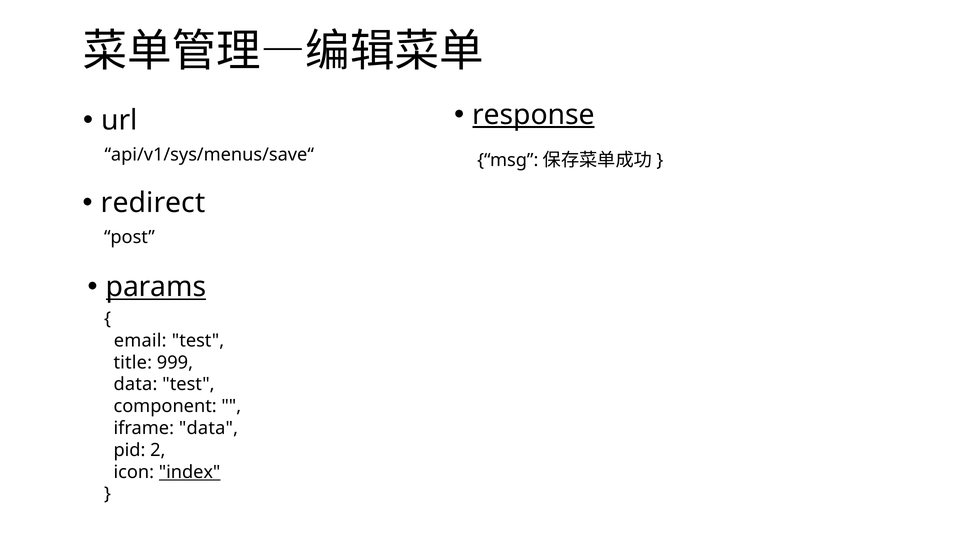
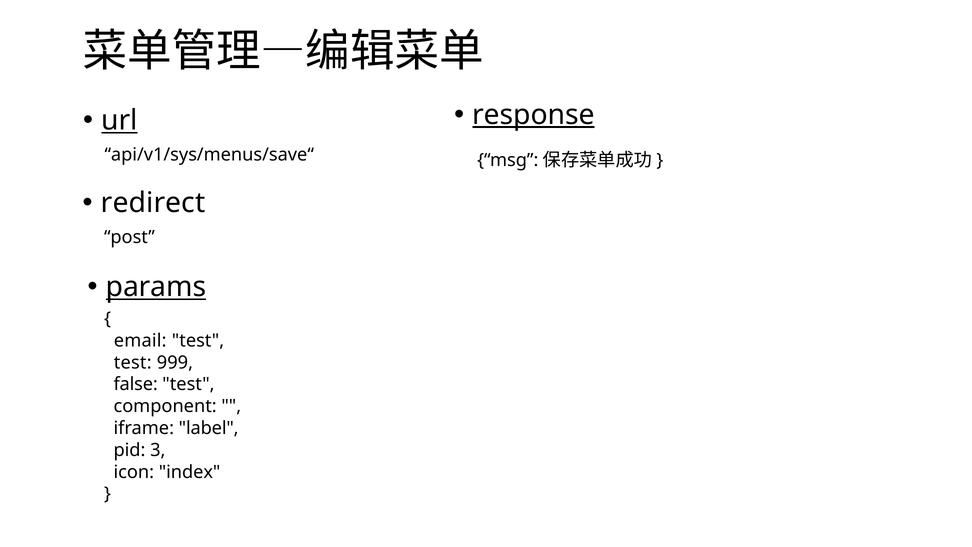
url underline: none -> present
title at (133, 362): title -> test
data at (135, 384): data -> false
iframe data: data -> label
2: 2 -> 3
index underline: present -> none
